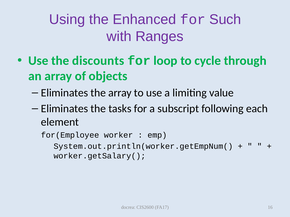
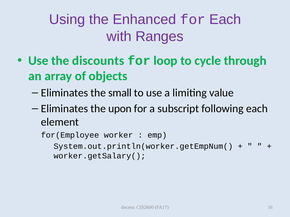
for Such: Such -> Each
the array: array -> small
tasks: tasks -> upon
